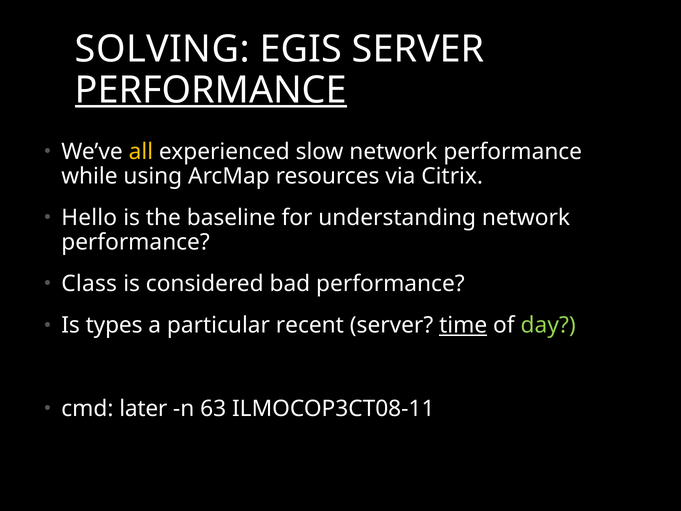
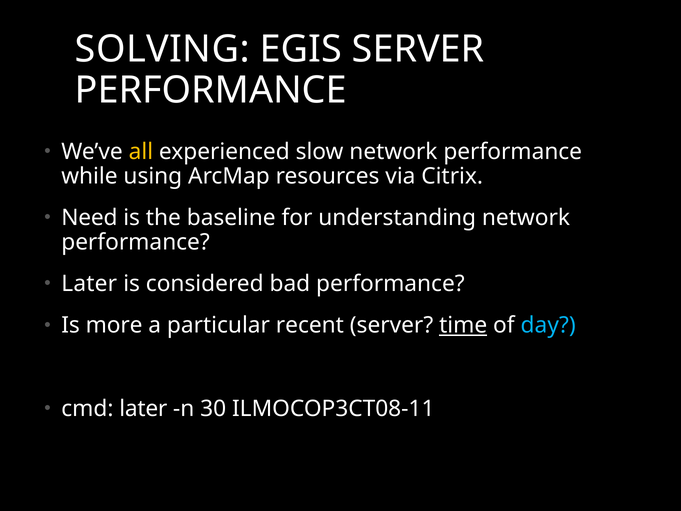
PERFORMANCE at (211, 90) underline: present -> none
Hello: Hello -> Need
Class at (89, 284): Class -> Later
types: types -> more
day colour: light green -> light blue
63: 63 -> 30
